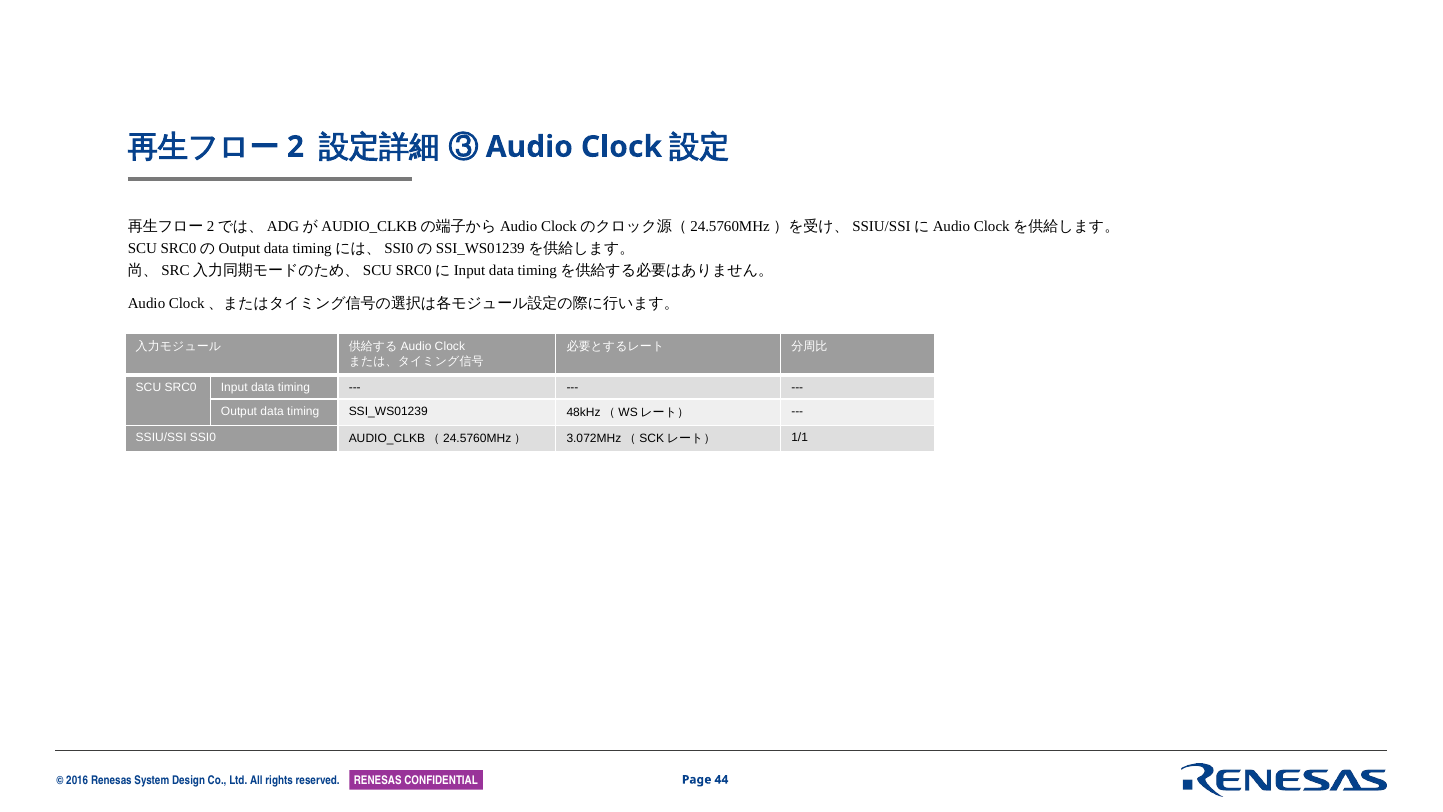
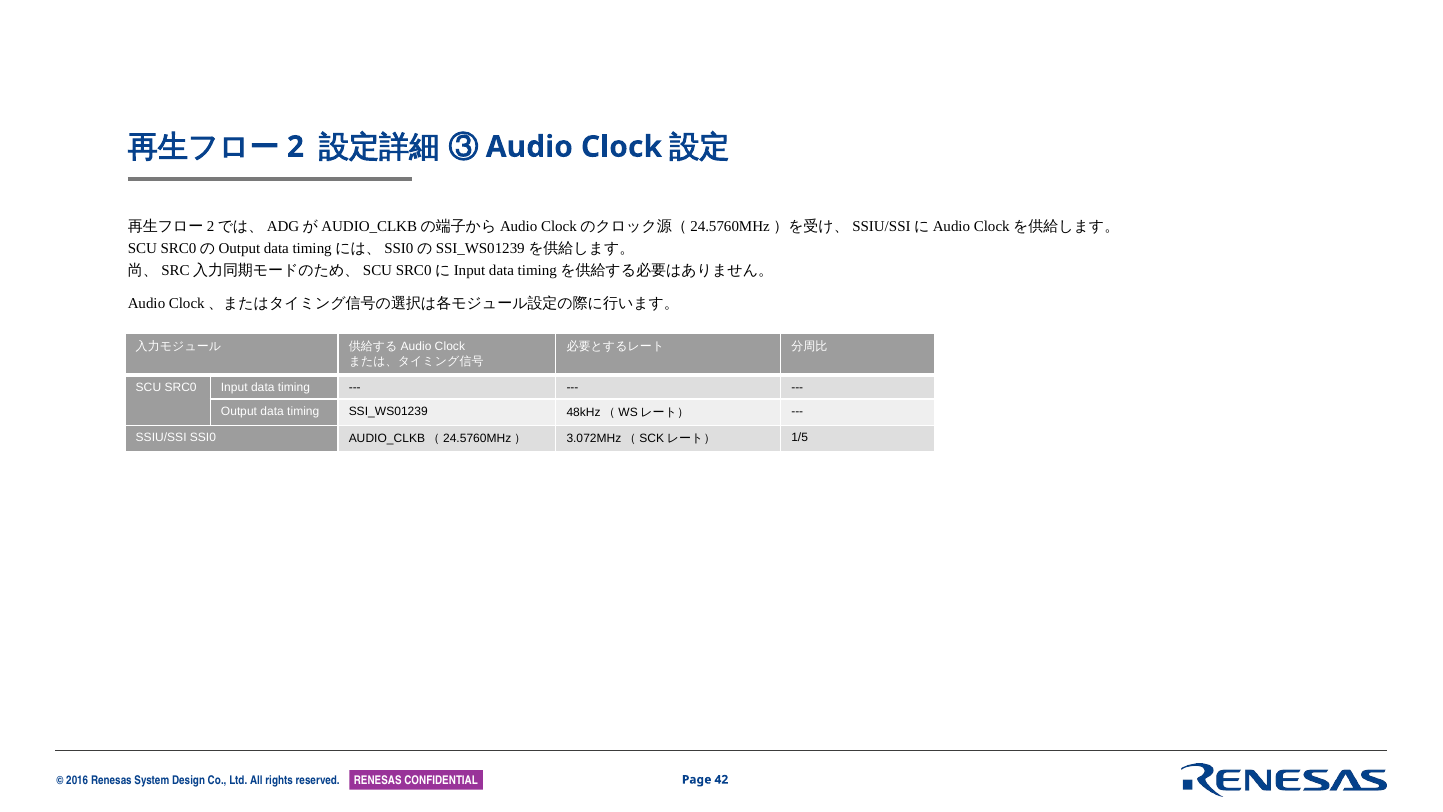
1/1: 1/1 -> 1/5
44: 44 -> 42
